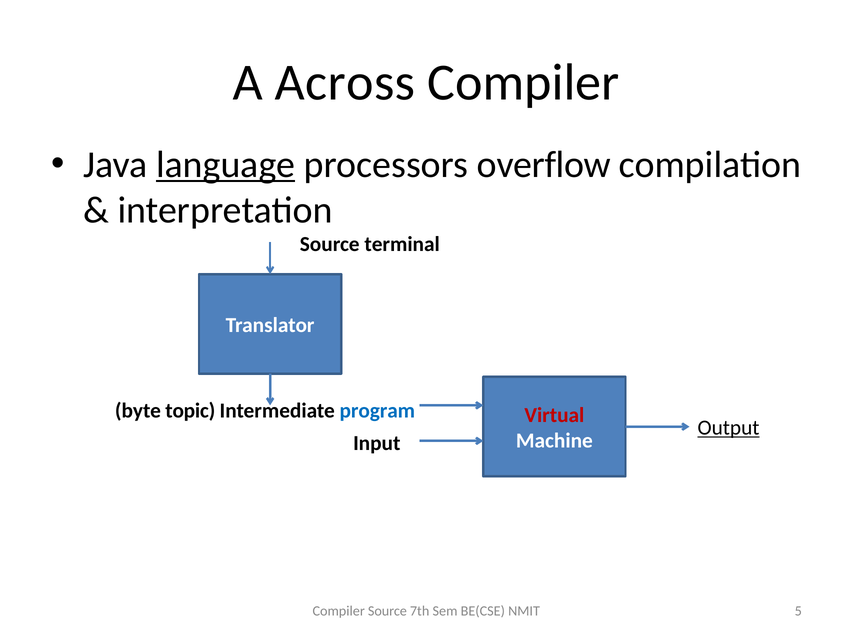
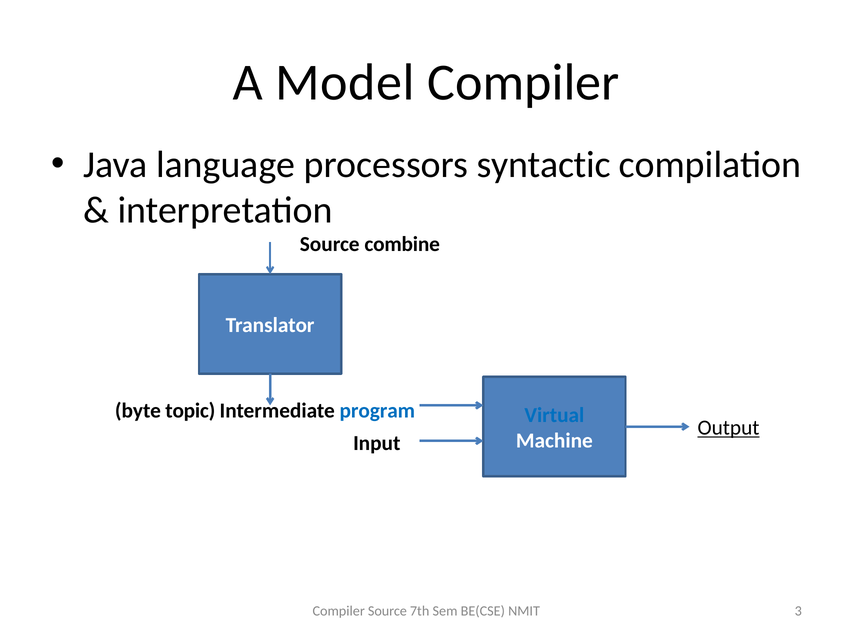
Across: Across -> Model
language underline: present -> none
overflow: overflow -> syntactic
terminal: terminal -> combine
Virtual colour: red -> blue
5: 5 -> 3
